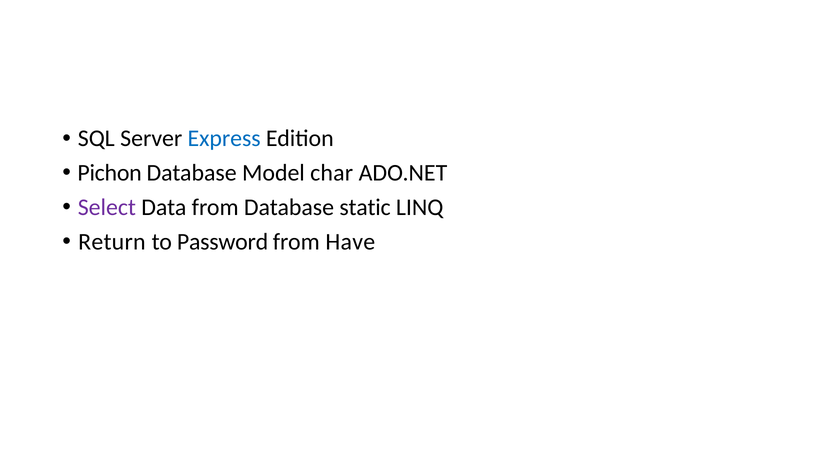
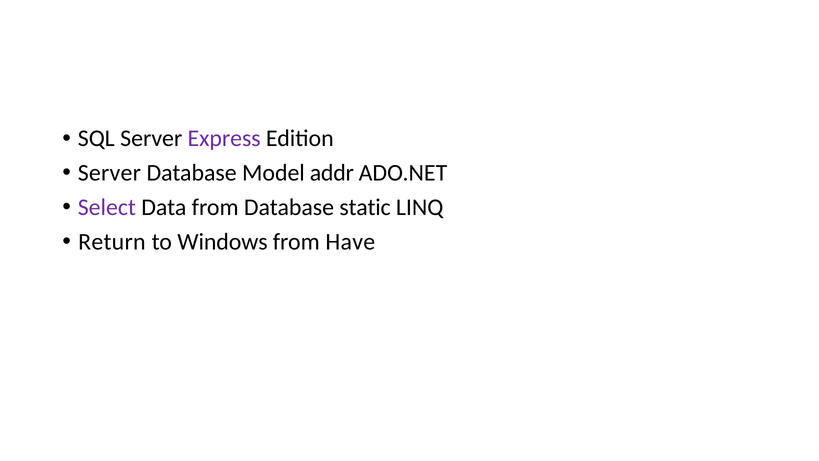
Express colour: blue -> purple
Pichon at (110, 173): Pichon -> Server
char: char -> addr
Password: Password -> Windows
